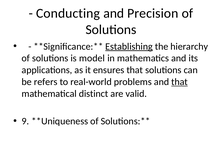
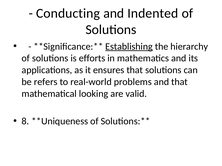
Precision: Precision -> Indented
model: model -> efforts
that at (180, 82) underline: present -> none
distinct: distinct -> looking
9: 9 -> 8
